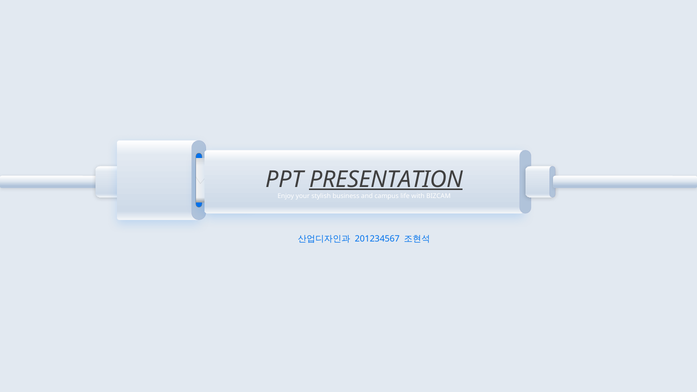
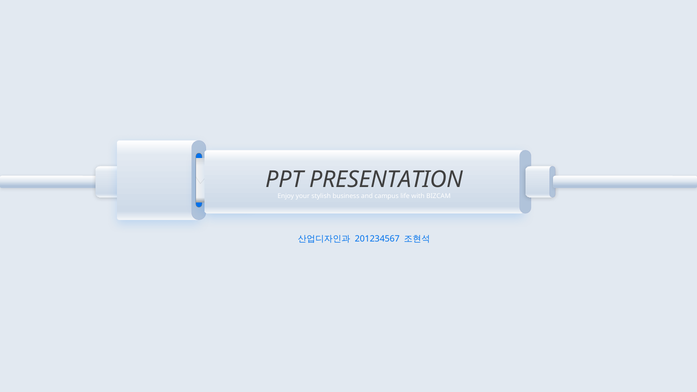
PRESENTATION underline: present -> none
